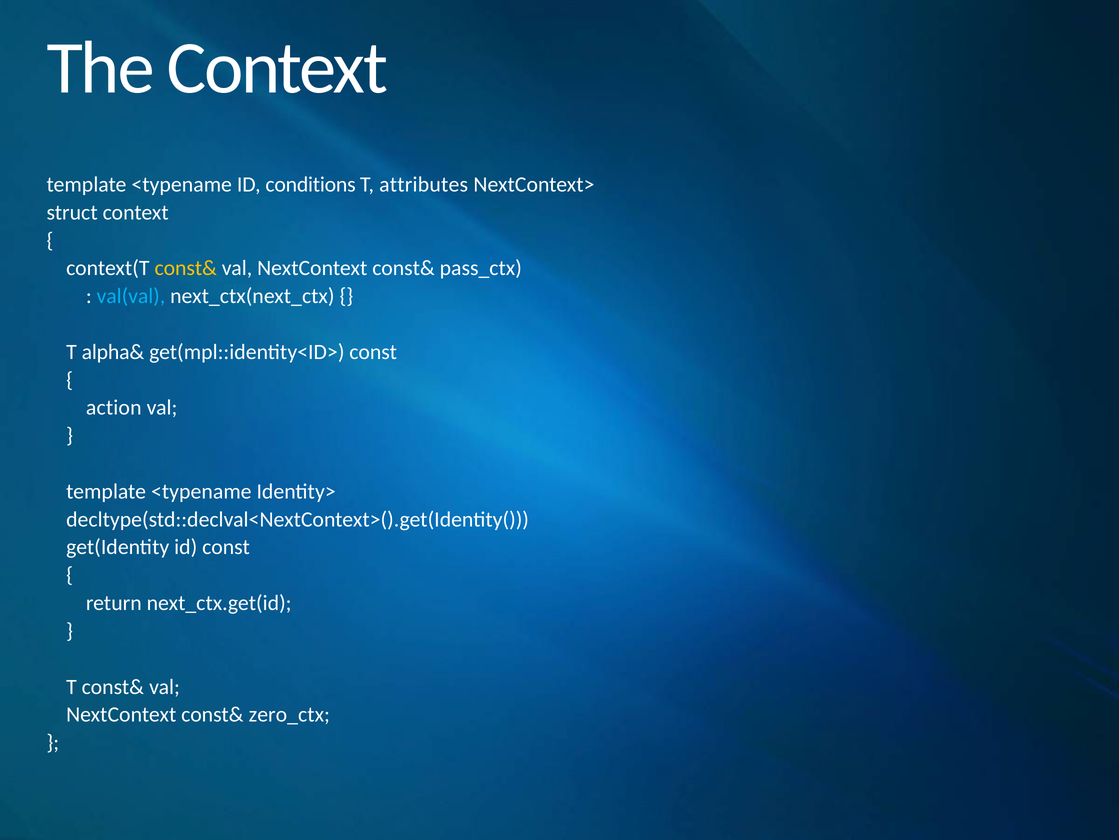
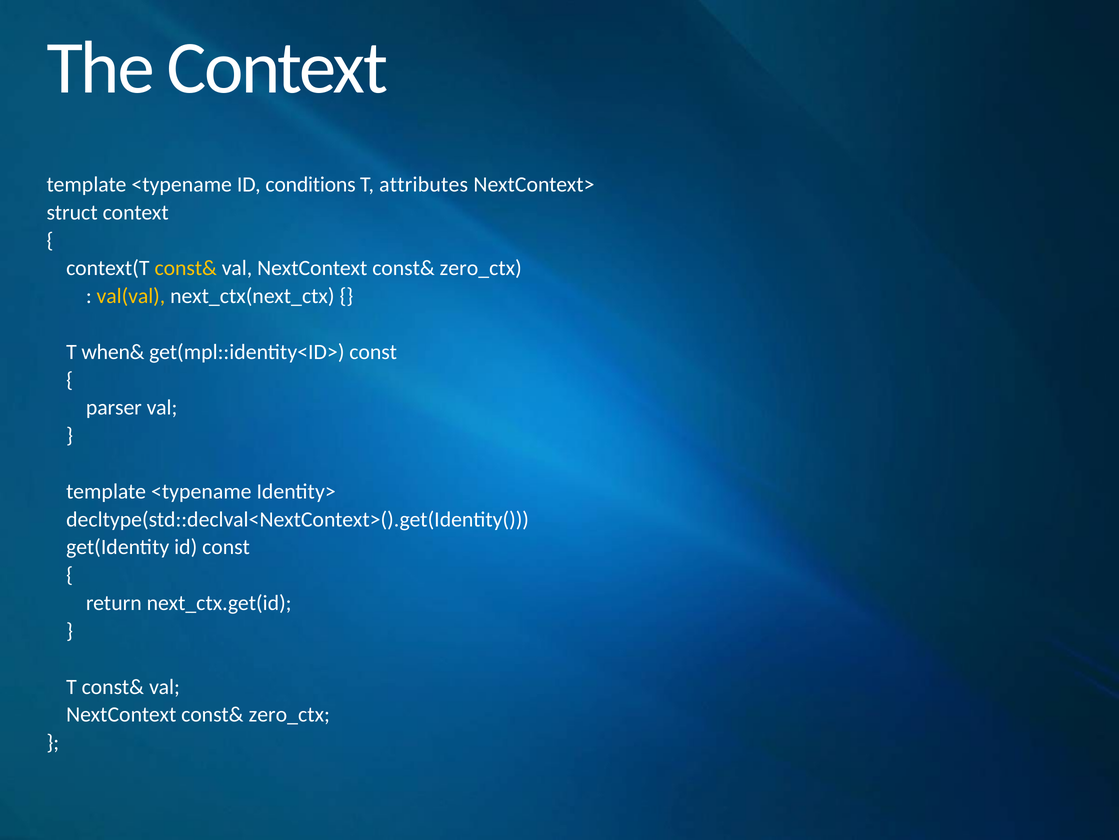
pass_ctx at (481, 268): pass_ctx -> zero_ctx
val(val colour: light blue -> yellow
alpha&: alpha& -> when&
action: action -> parser
